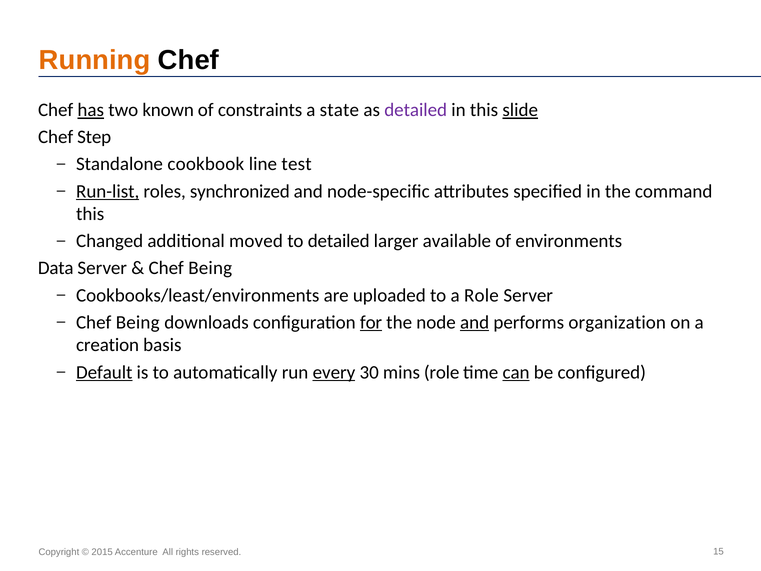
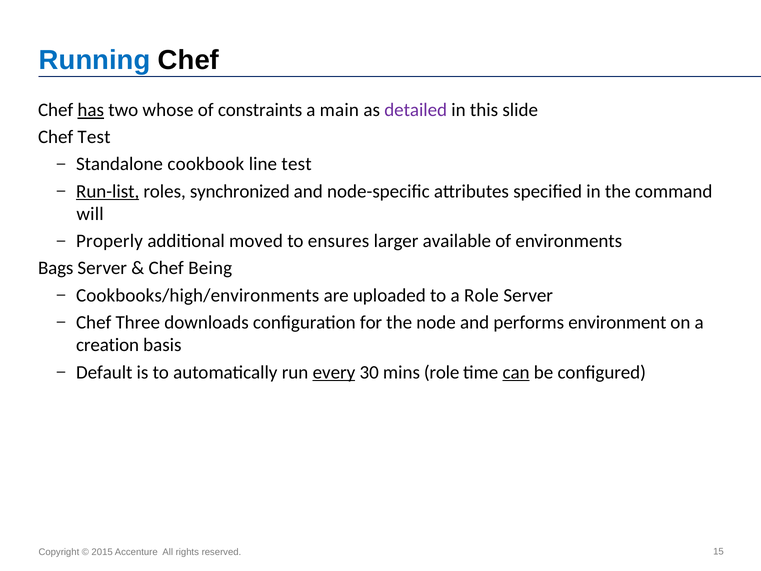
Running colour: orange -> blue
known: known -> whose
state: state -> main
slide underline: present -> none
Chef Step: Step -> Test
this at (90, 214): this -> will
Changed: Changed -> Properly
to detailed: detailed -> ensures
Data: Data -> Bags
Cookbooks/least/environments: Cookbooks/least/environments -> Cookbooks/high/environments
Being at (138, 322): Being -> Three
for underline: present -> none
and at (475, 322) underline: present -> none
organization: organization -> environment
Default underline: present -> none
